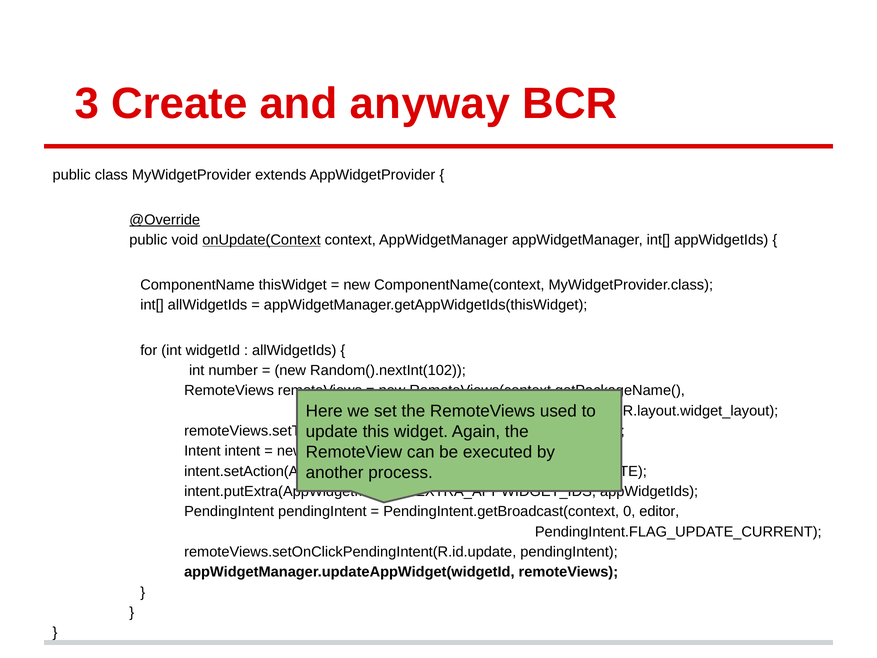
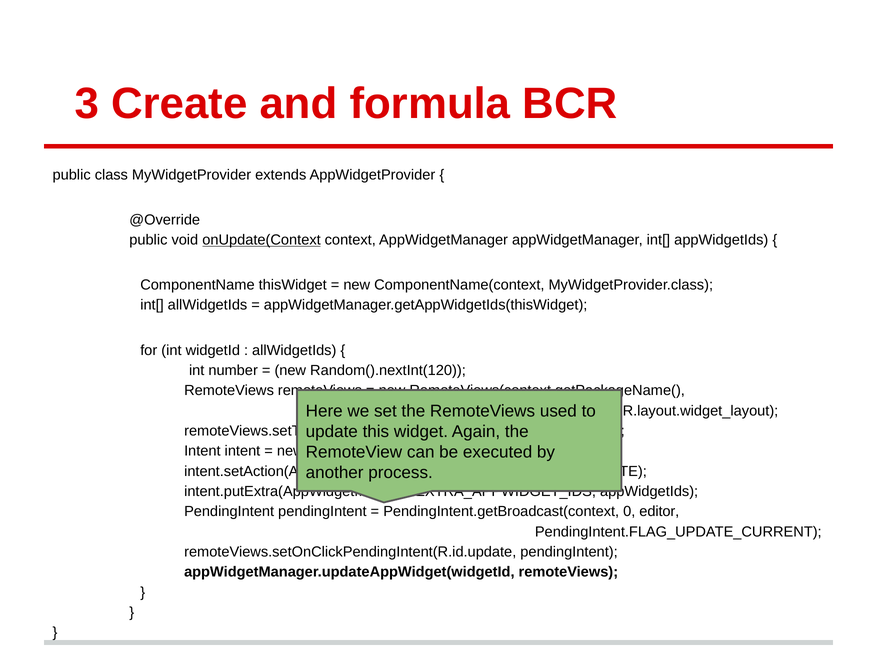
anyway: anyway -> formula
@Override underline: present -> none
Random().nextInt(102: Random().nextInt(102 -> Random().nextInt(120
